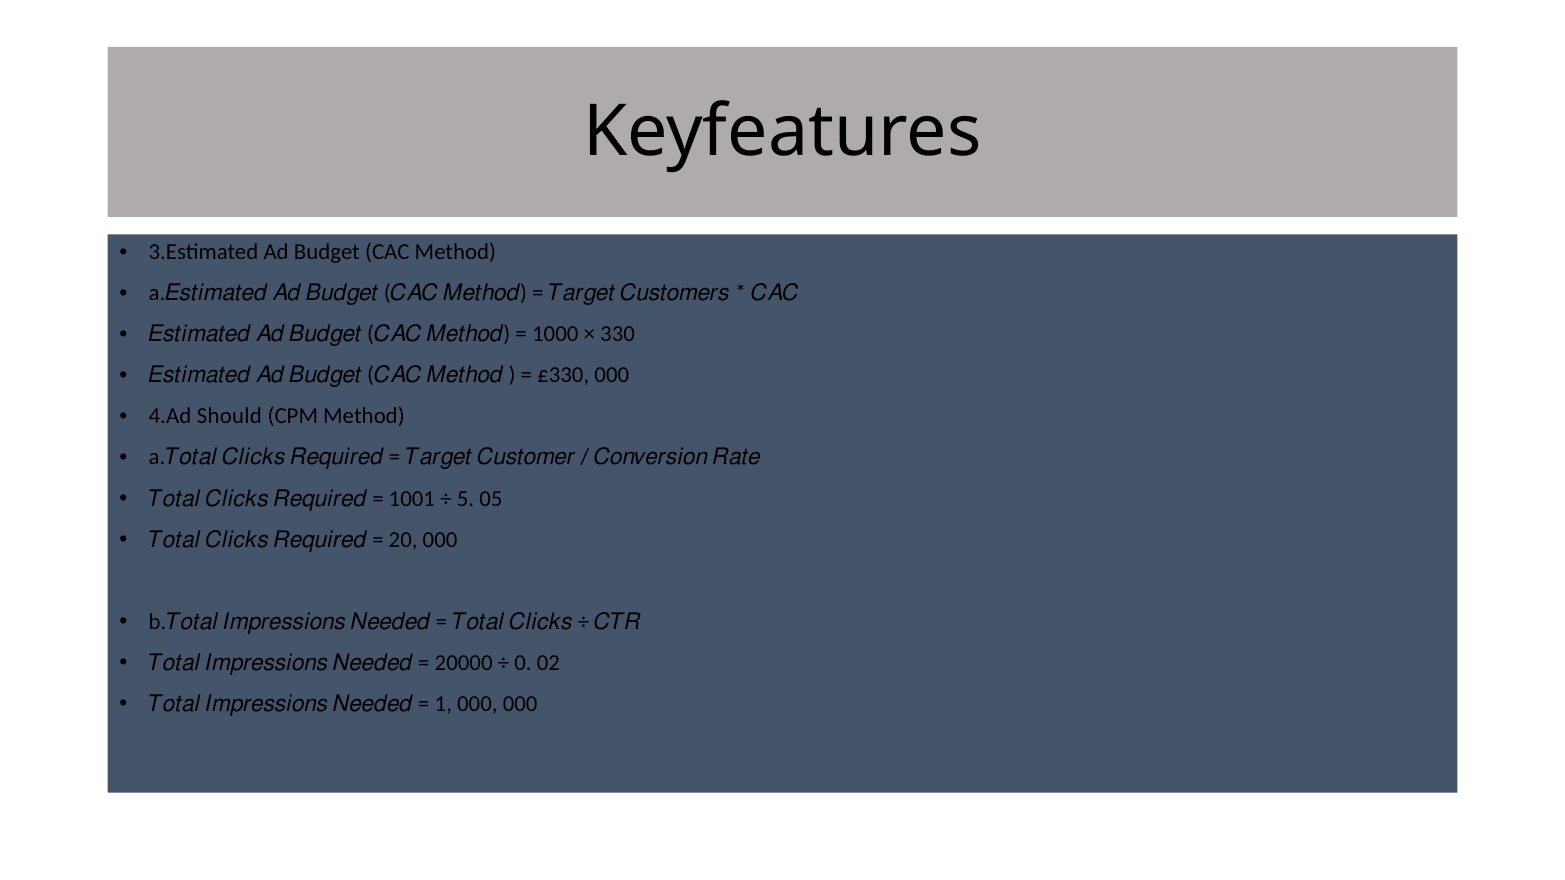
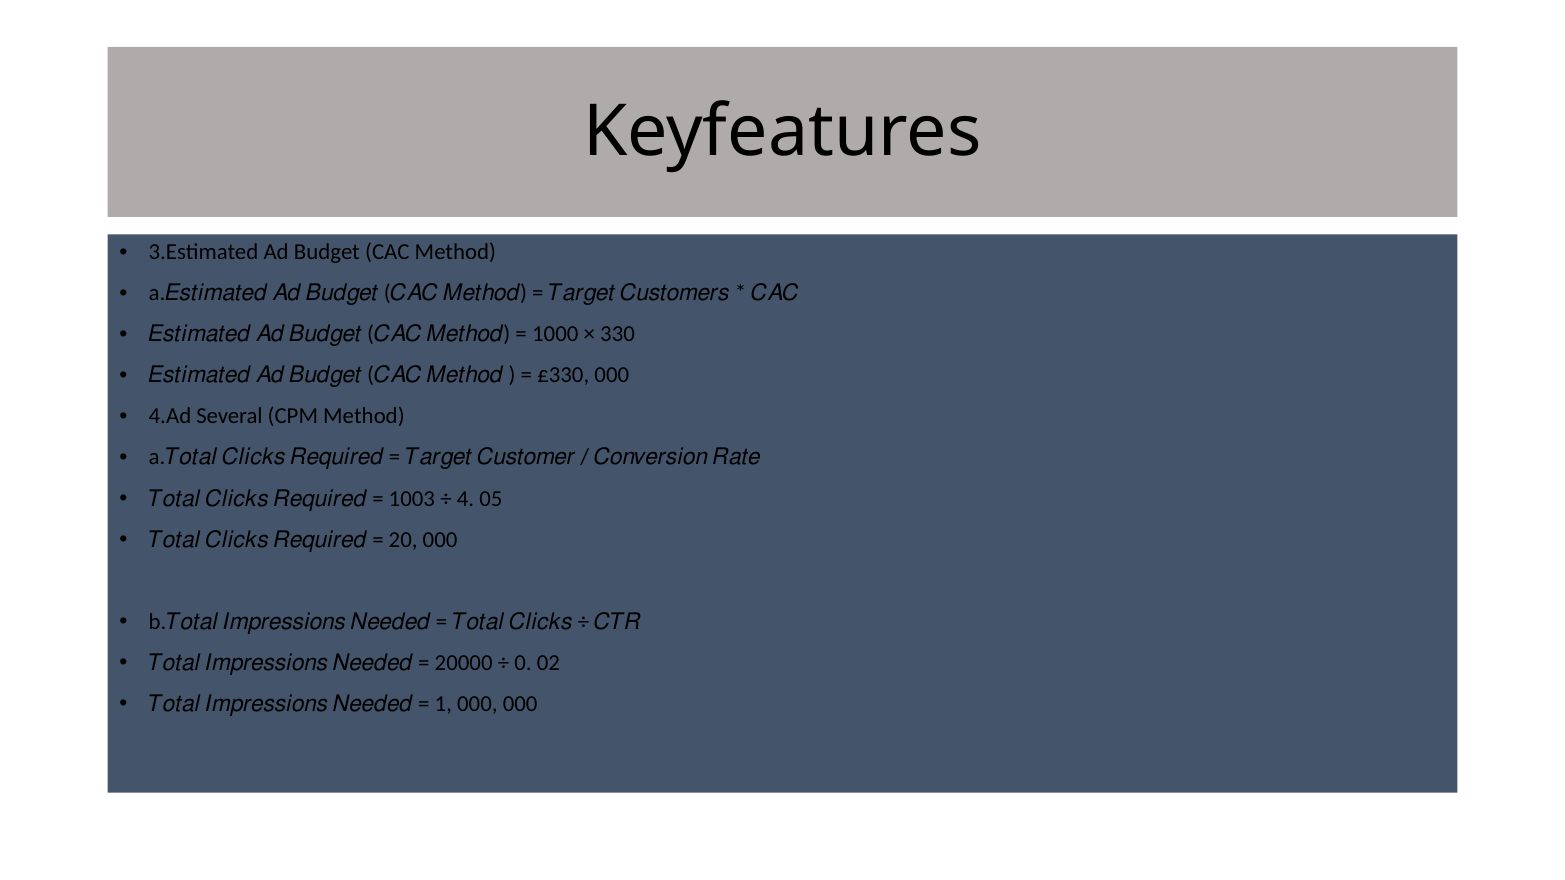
Should: Should -> Several
1001: 1001 -> 1003
5: 5 -> 4
